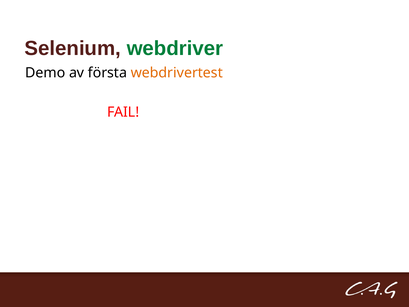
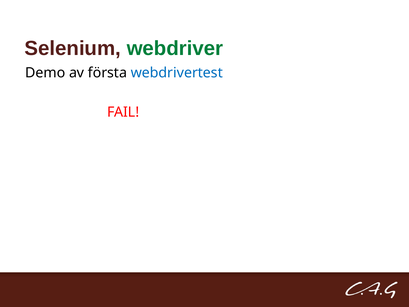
webdrivertest colour: orange -> blue
